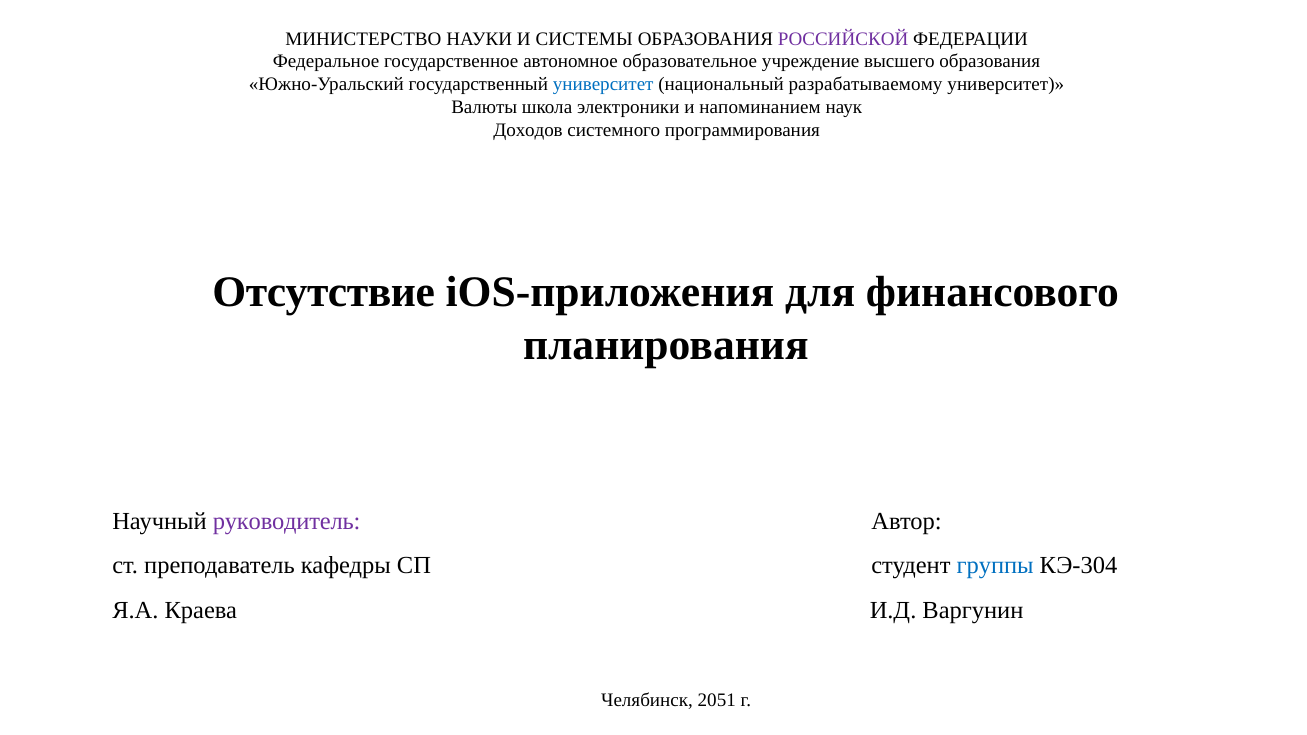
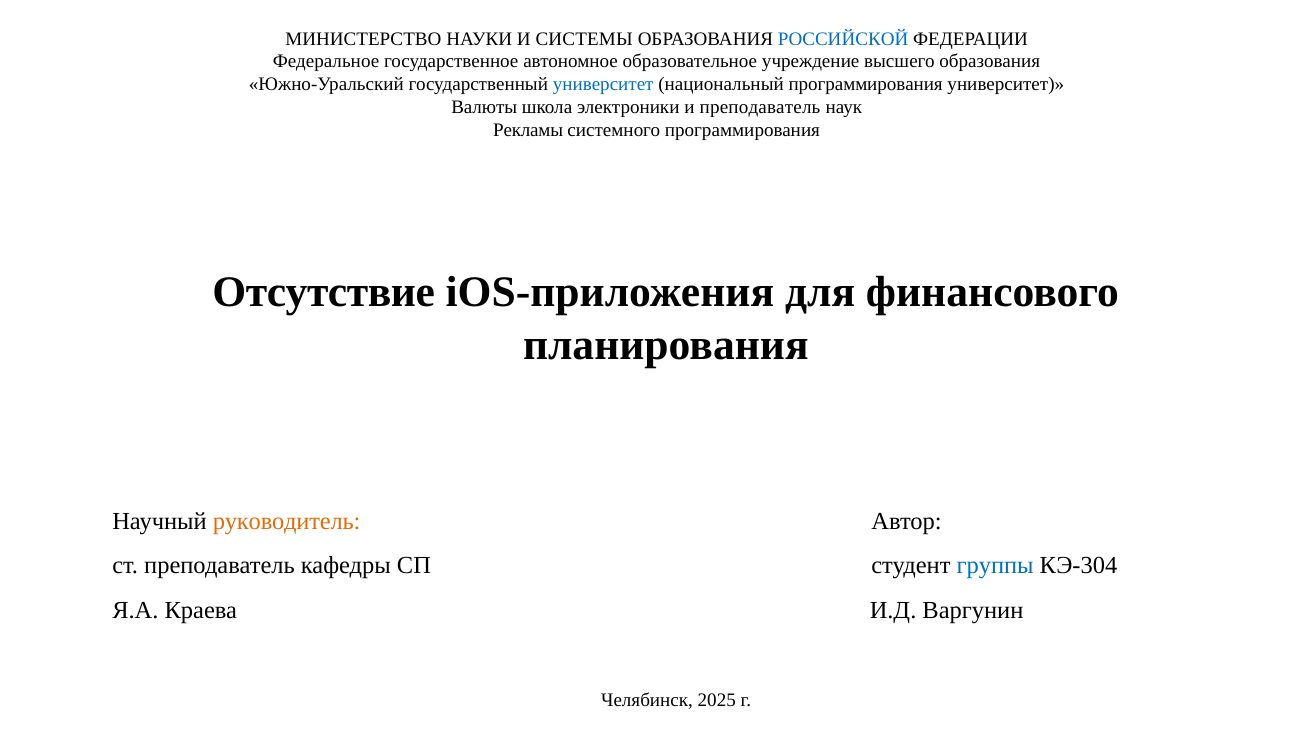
РОССИЙСКОЙ colour: purple -> blue
национальный разрабатываемому: разрабатываемому -> программирования
и напоминанием: напоминанием -> преподаватель
Доходов: Доходов -> Рекламы
руководитель colour: purple -> orange
2051: 2051 -> 2025
